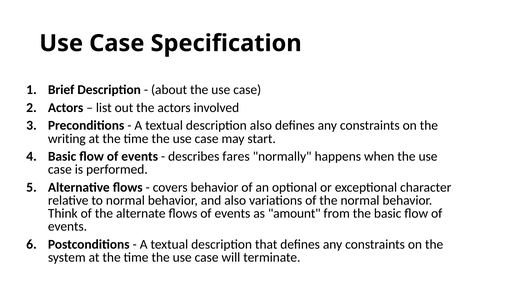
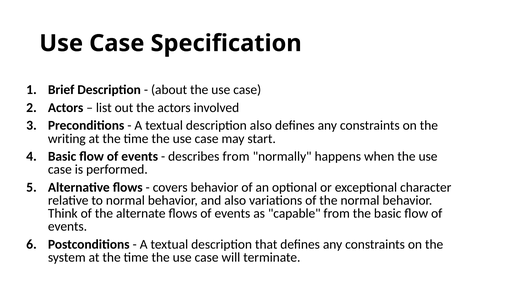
describes fares: fares -> from
amount: amount -> capable
